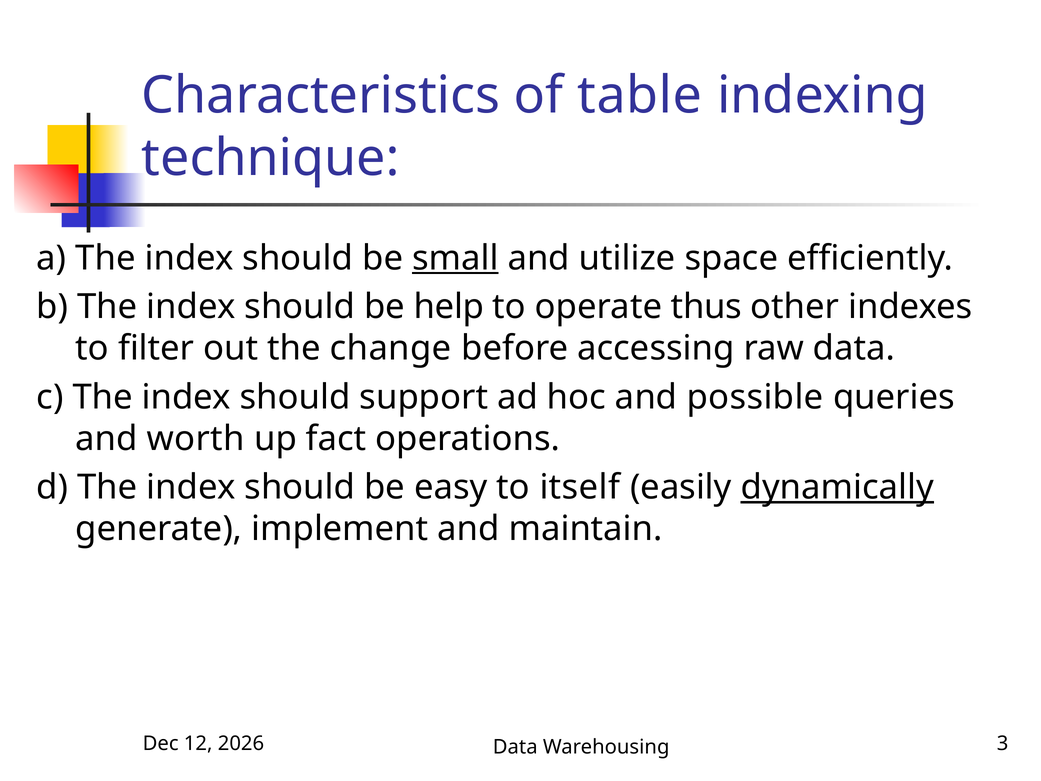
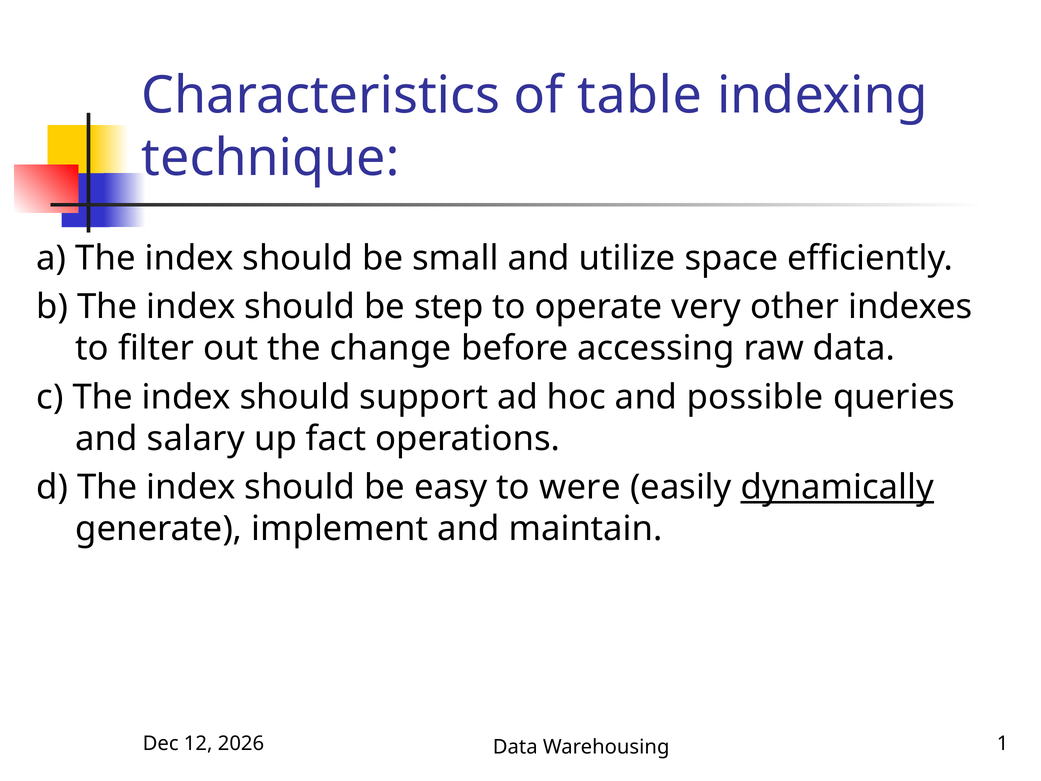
small underline: present -> none
help: help -> step
thus: thus -> very
worth: worth -> salary
itself: itself -> were
3: 3 -> 1
